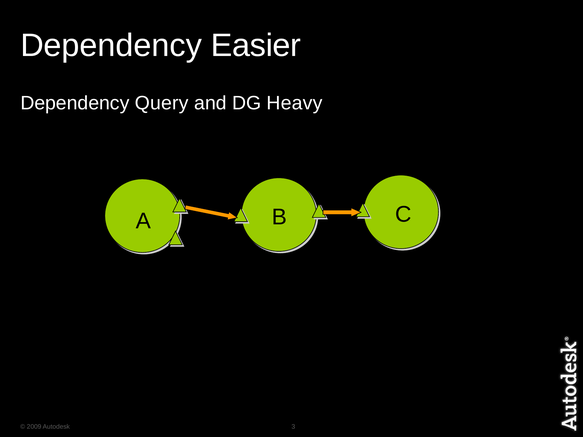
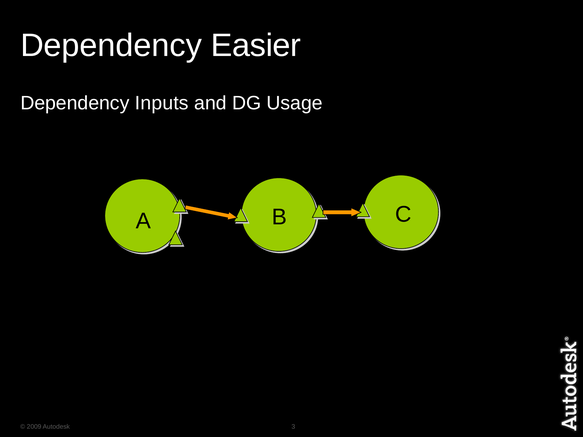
Query: Query -> Inputs
Heavy: Heavy -> Usage
